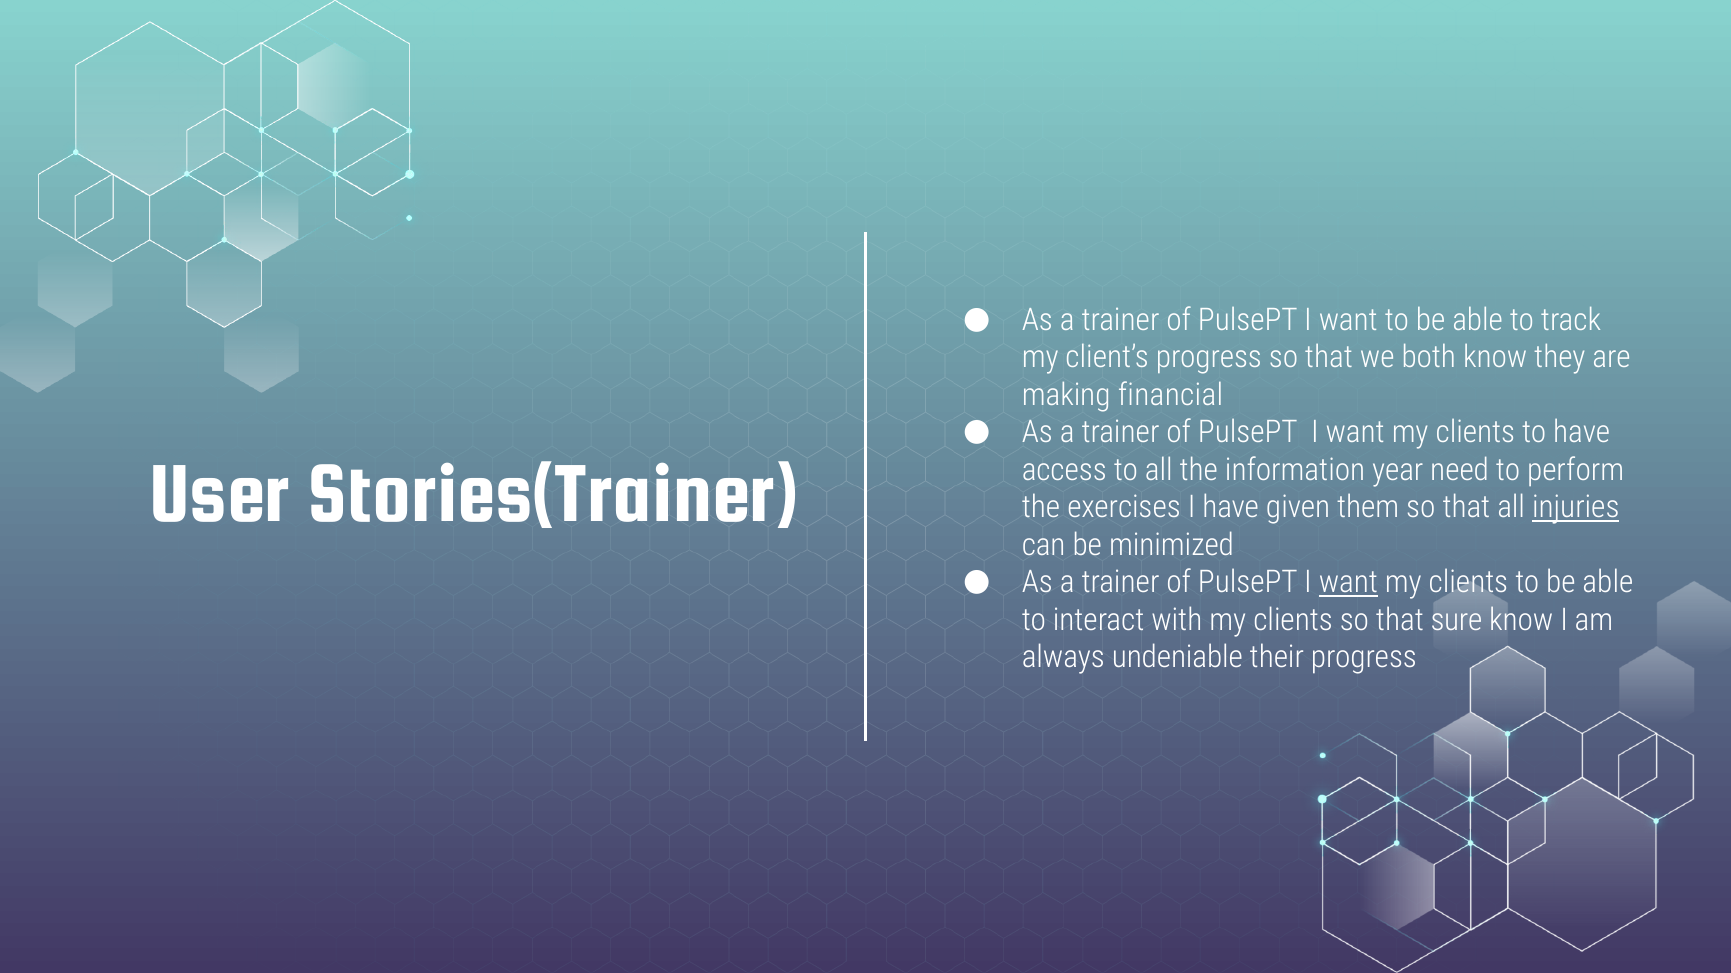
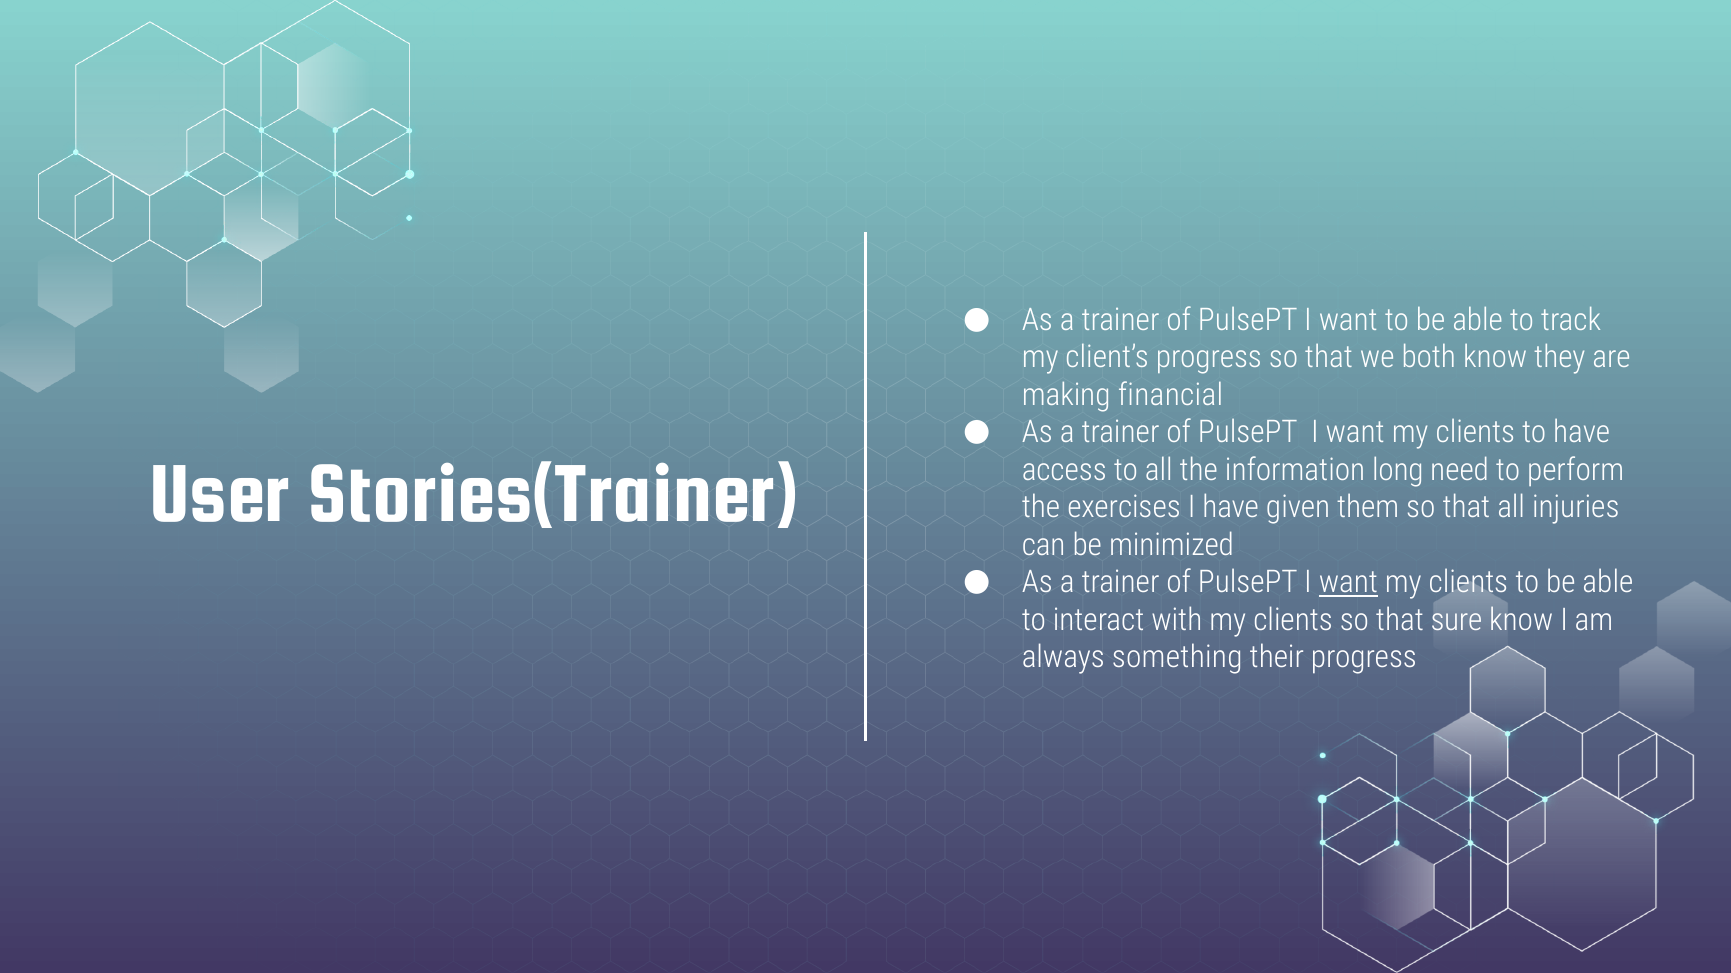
year: year -> long
injuries underline: present -> none
undeniable: undeniable -> something
